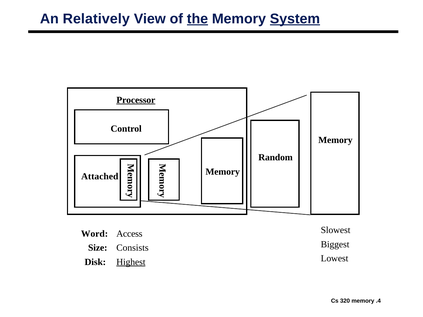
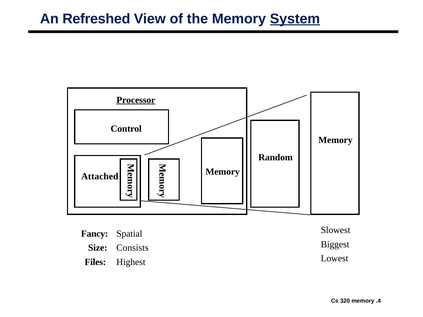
Relatively: Relatively -> Refreshed
the underline: present -> none
Word: Word -> Fancy
Access: Access -> Spatial
Disk: Disk -> Files
Highest underline: present -> none
